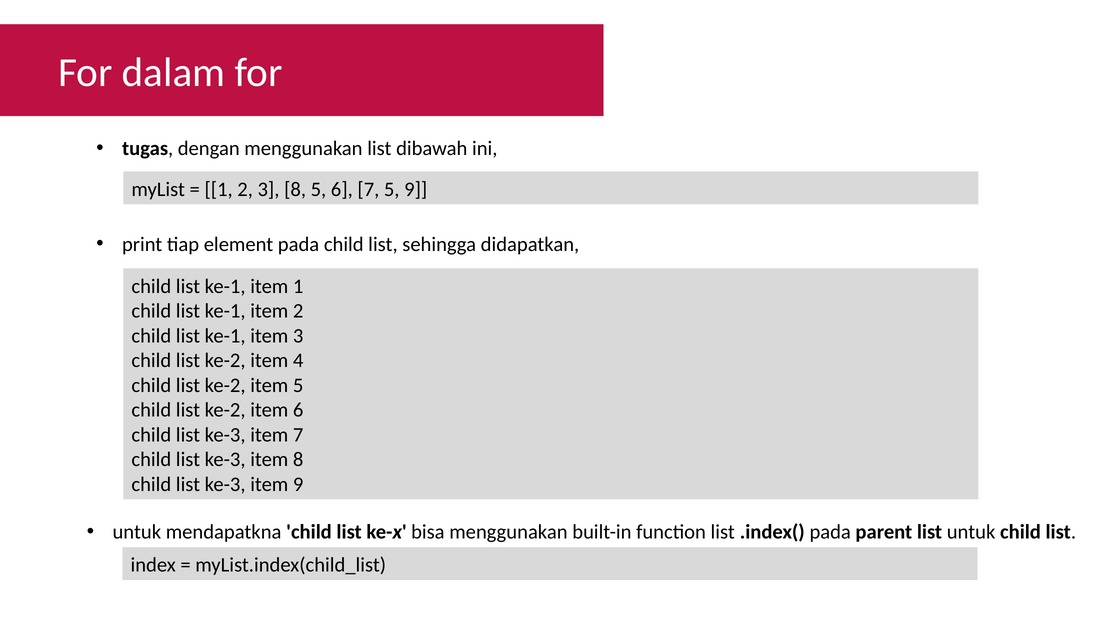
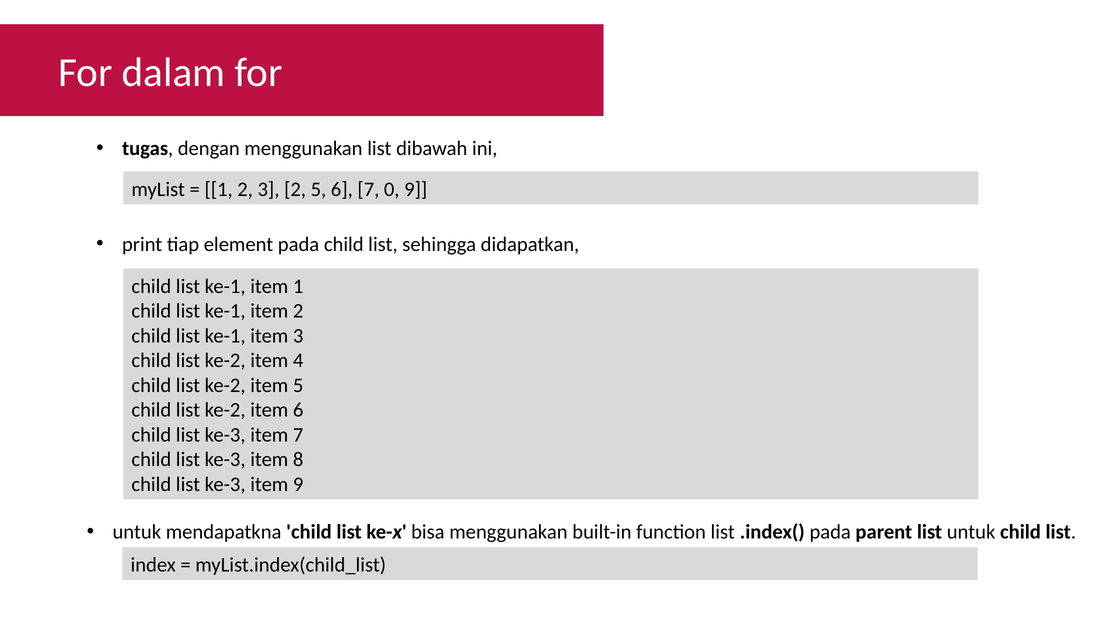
3 8: 8 -> 2
7 5: 5 -> 0
